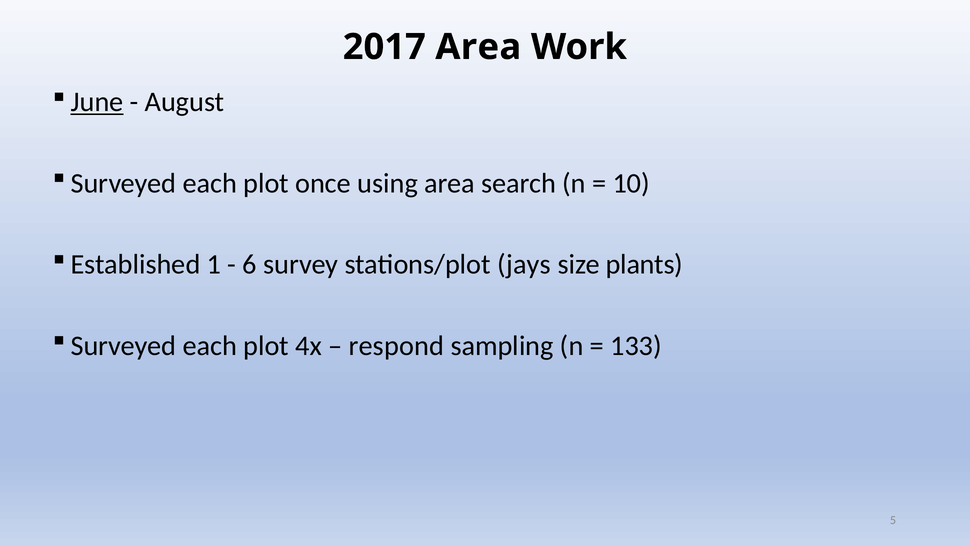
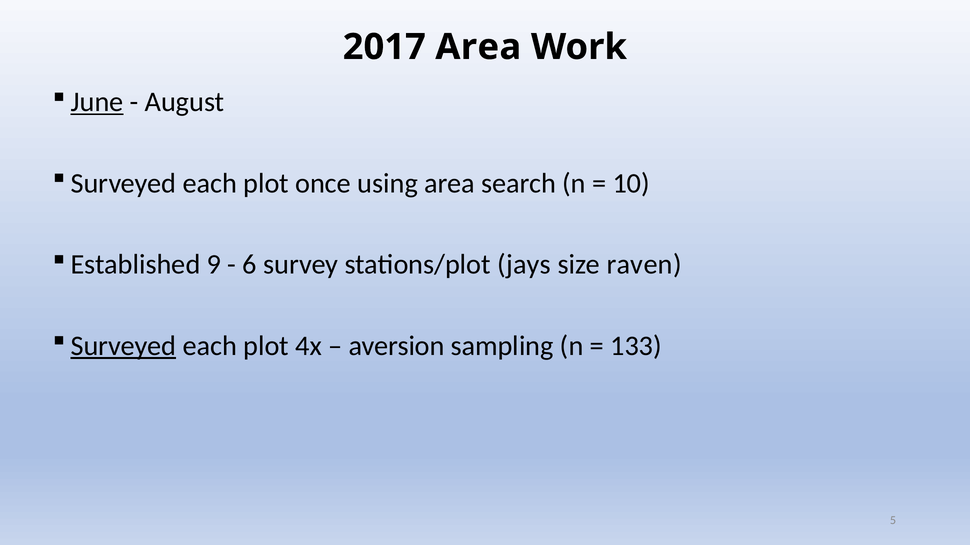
1: 1 -> 9
plants: plants -> raven
Surveyed at (124, 346) underline: none -> present
respond: respond -> aversion
